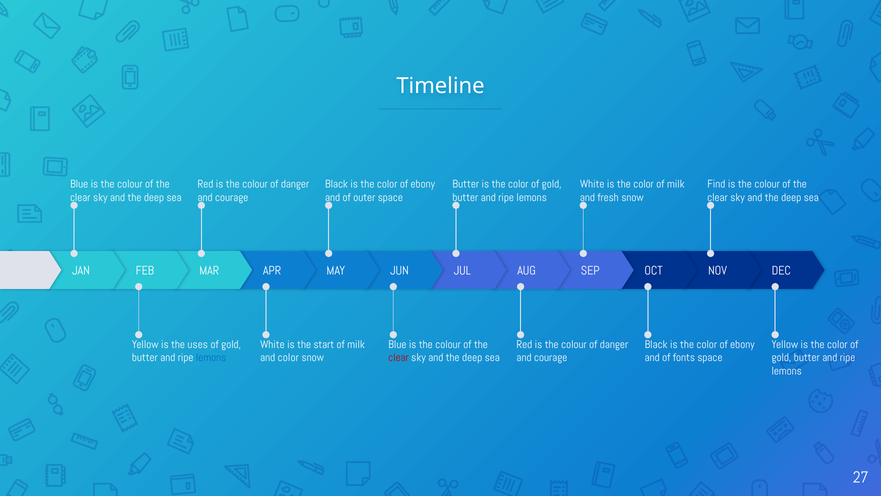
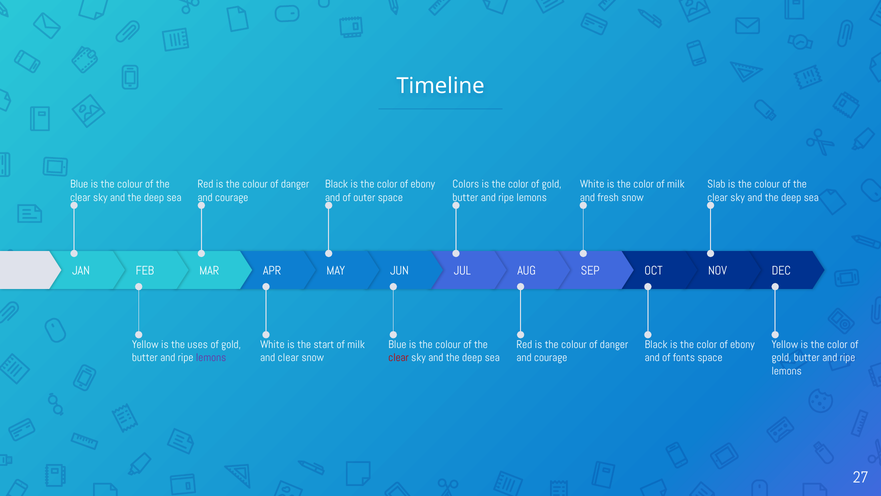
Butter at (466, 184): Butter -> Colors
Find: Find -> Slab
lemons at (211, 357) colour: blue -> purple
and color: color -> clear
